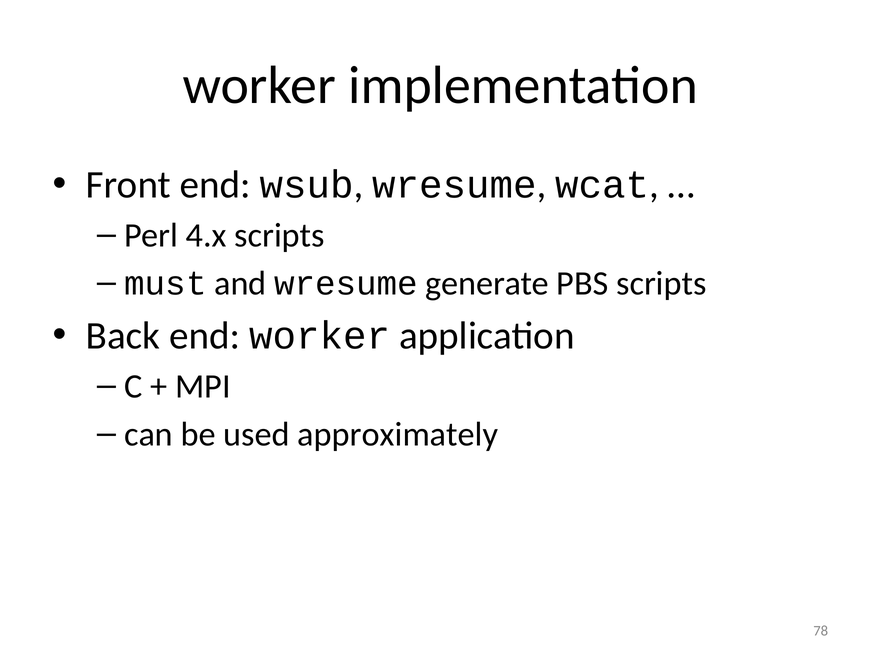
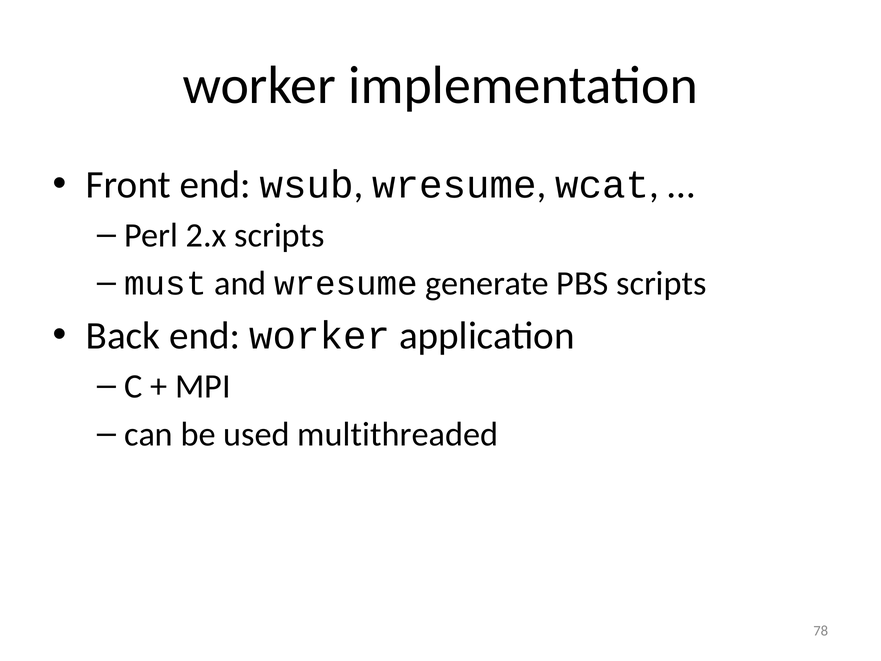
4.x: 4.x -> 2.x
approximately: approximately -> multithreaded
